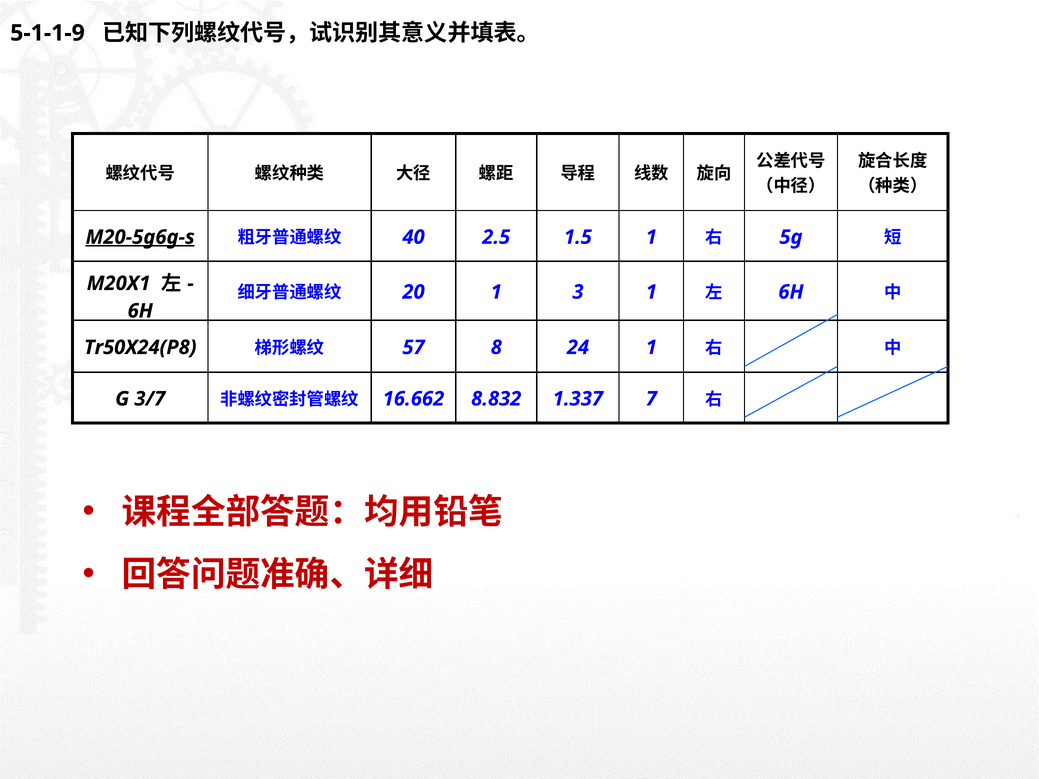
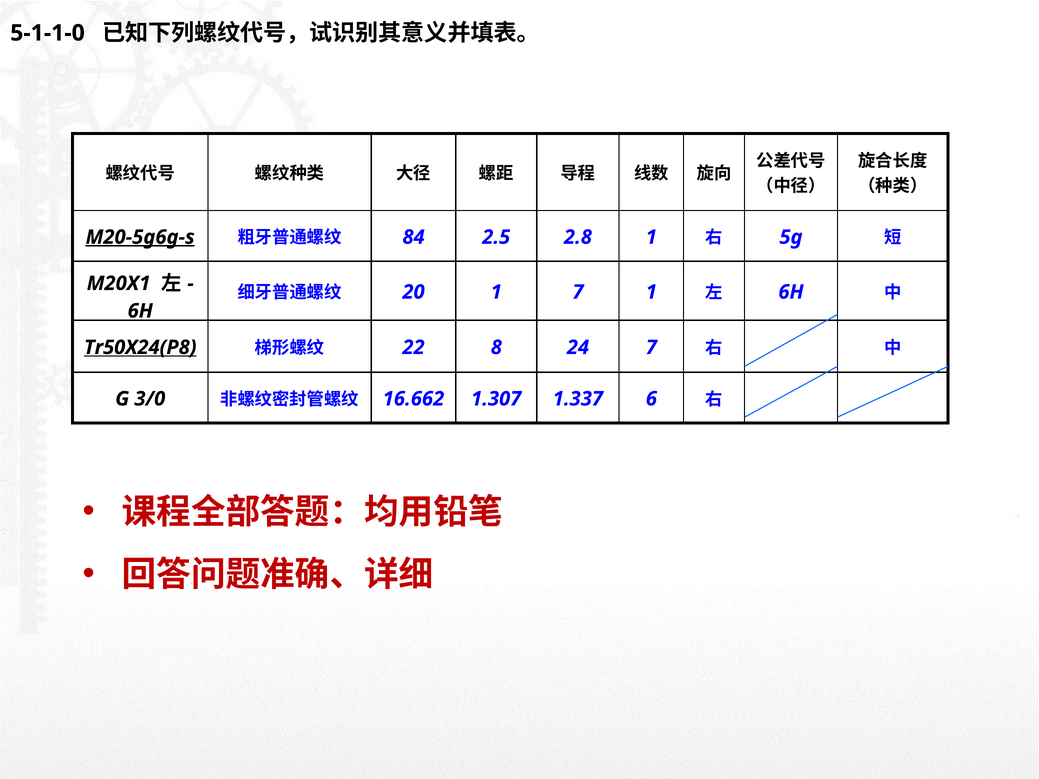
5-1-1-9: 5-1-1-9 -> 5-1-1-0
40: 40 -> 84
1.5: 1.5 -> 2.8
1 3: 3 -> 7
Tr50X24(P8 underline: none -> present
57: 57 -> 22
24 1: 1 -> 7
3/7: 3/7 -> 3/0
8.832: 8.832 -> 1.307
7: 7 -> 6
